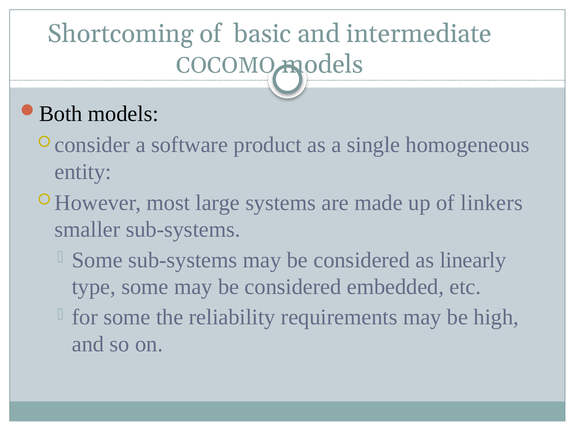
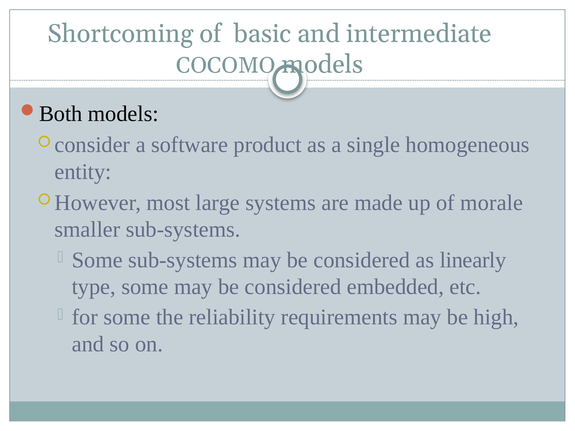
linkers: linkers -> morale
